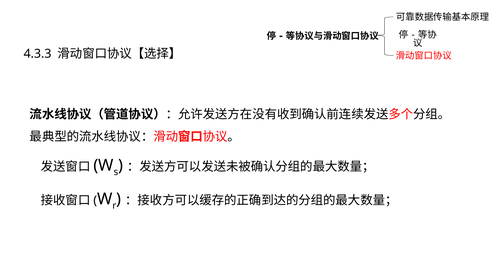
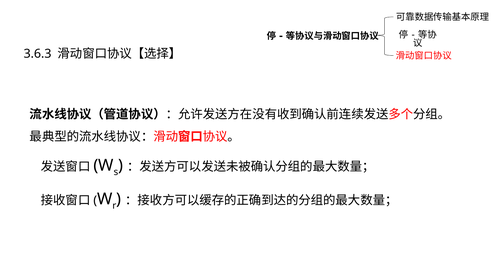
4.3.3: 4.3.3 -> 3.6.3
